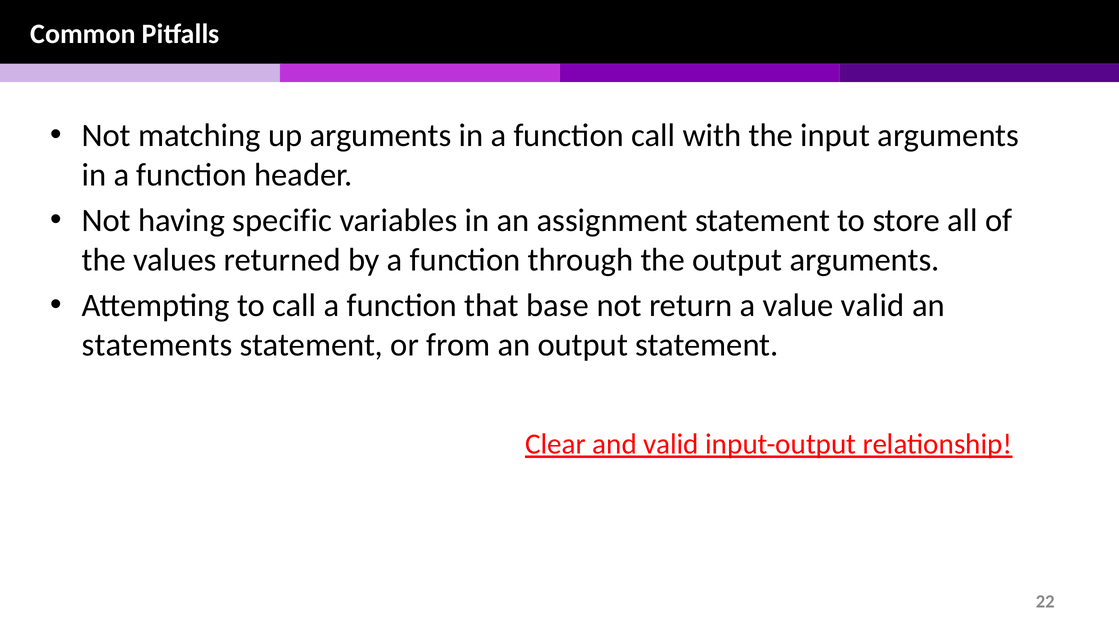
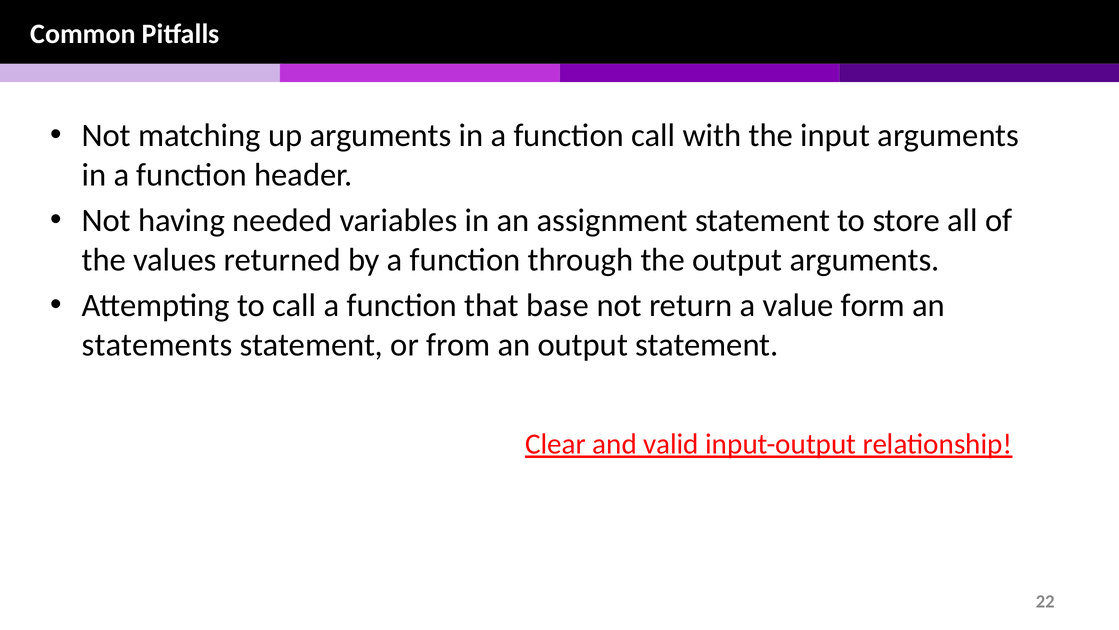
specific: specific -> needed
value valid: valid -> form
